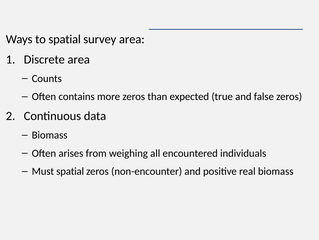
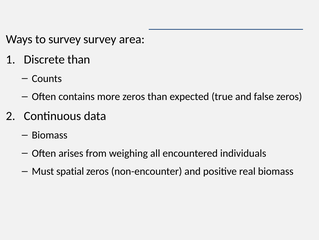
to spatial: spatial -> survey
Discrete area: area -> than
